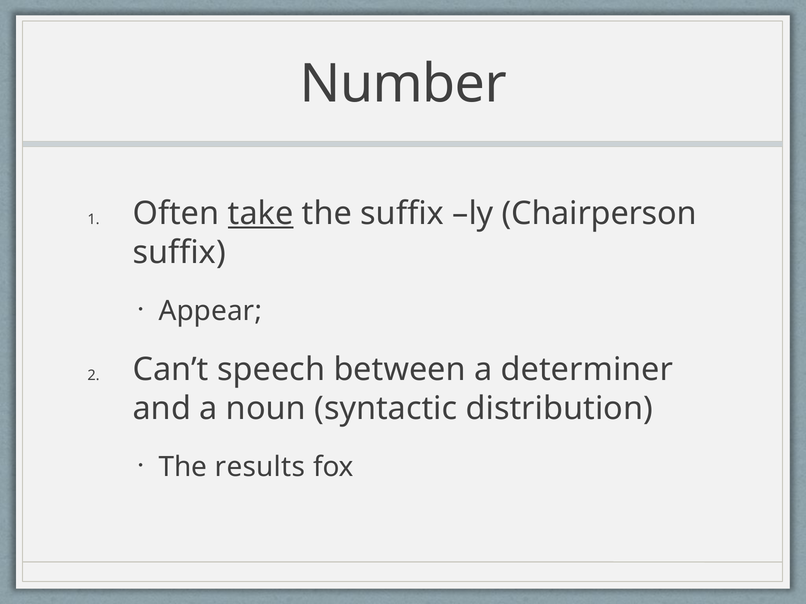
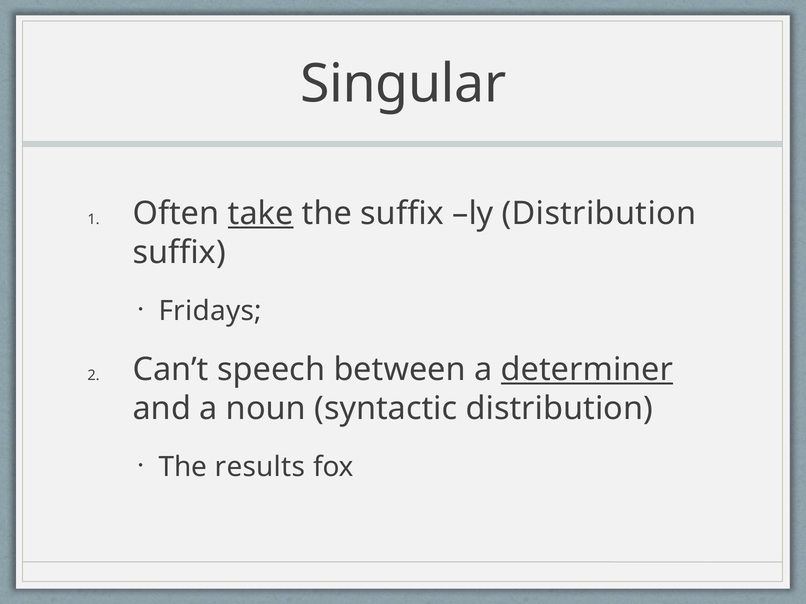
Number: Number -> Singular
ly Chairperson: Chairperson -> Distribution
Appear: Appear -> Fridays
determiner underline: none -> present
